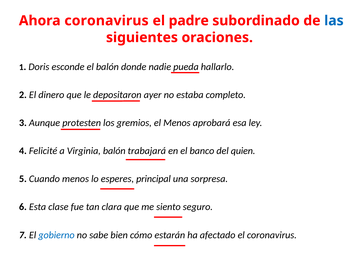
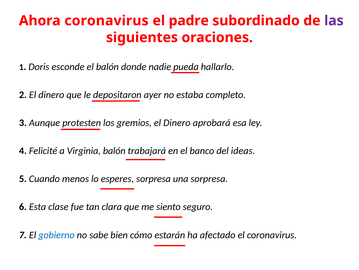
las colour: blue -> purple
gremios el Menos: Menos -> Dinero
quien: quien -> ideas
esperes principal: principal -> sorpresa
